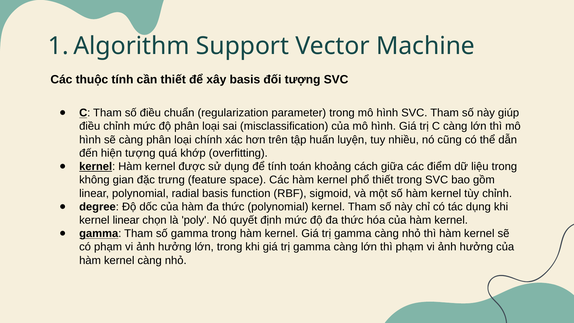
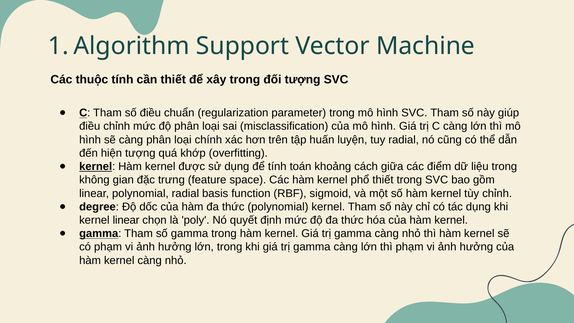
xây basis: basis -> trong
tuy nhiều: nhiều -> radial
